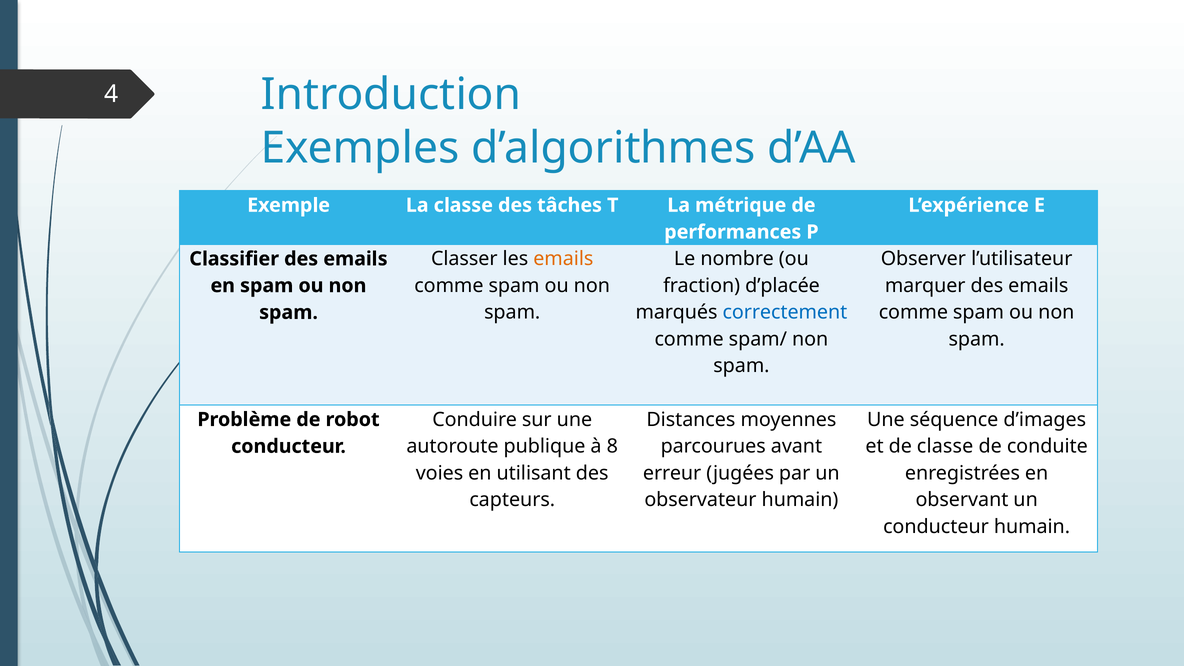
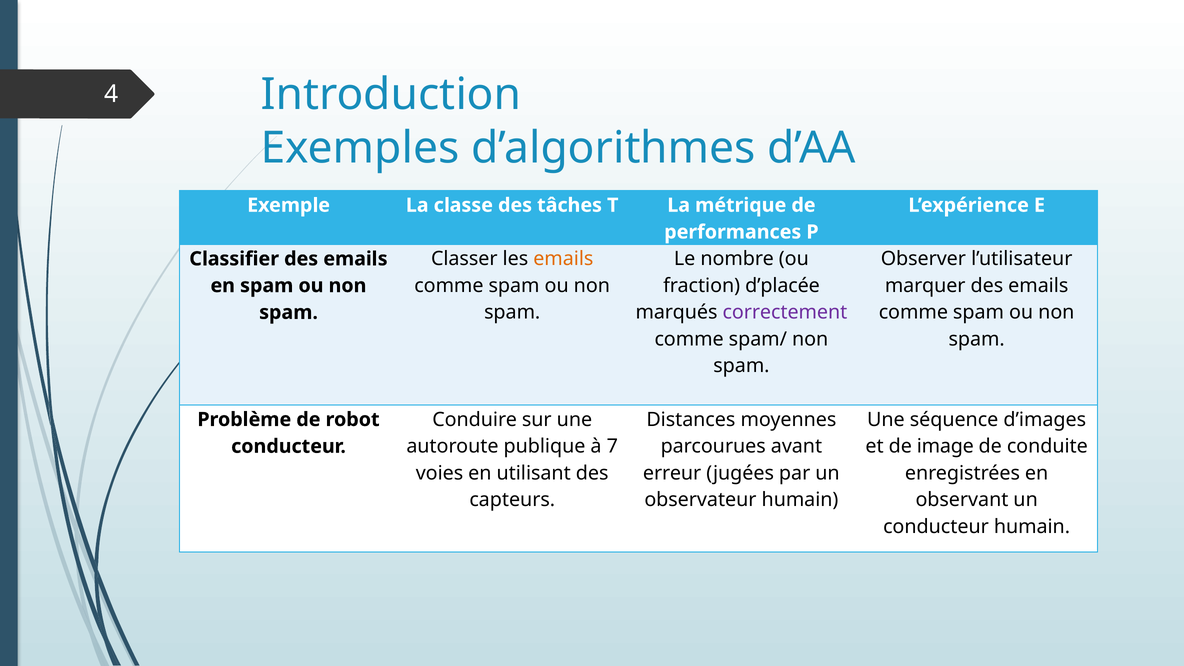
correctement colour: blue -> purple
8: 8 -> 7
de classe: classe -> image
